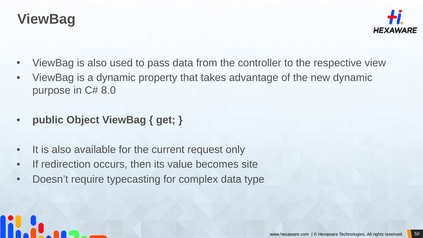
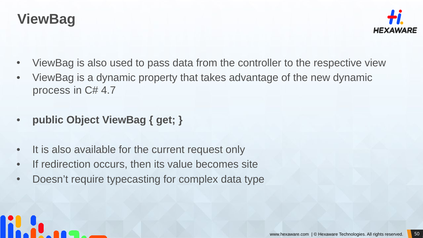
purpose: purpose -> process
8.0: 8.0 -> 4.7
